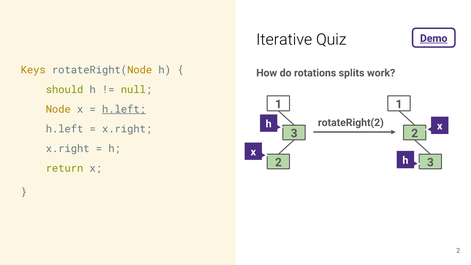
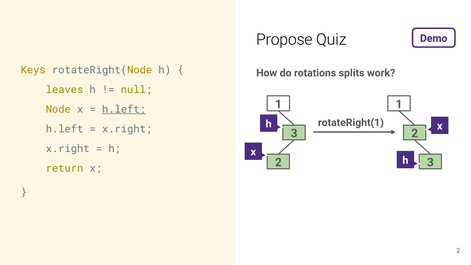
Iterative: Iterative -> Propose
Demo underline: present -> none
should: should -> leaves
rotateRight(2: rotateRight(2 -> rotateRight(1
